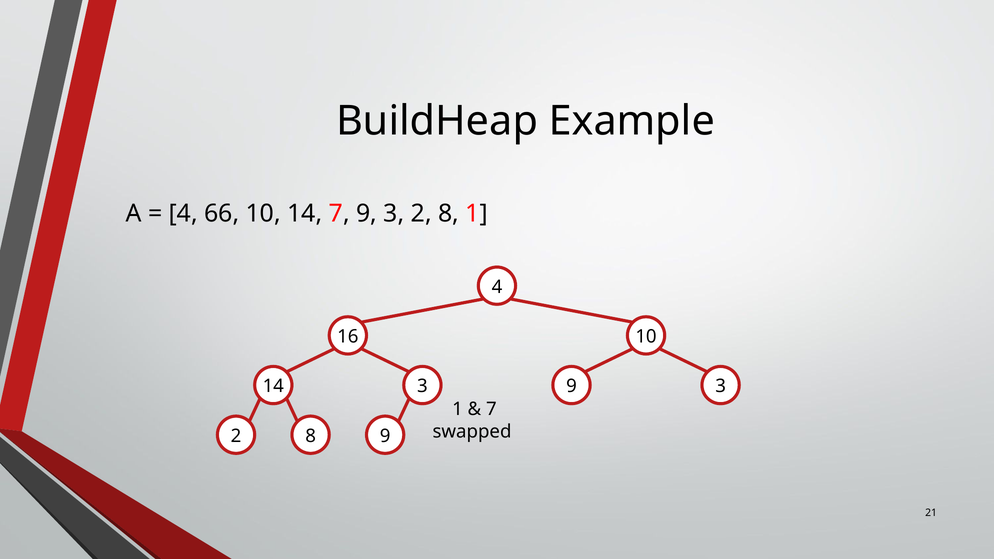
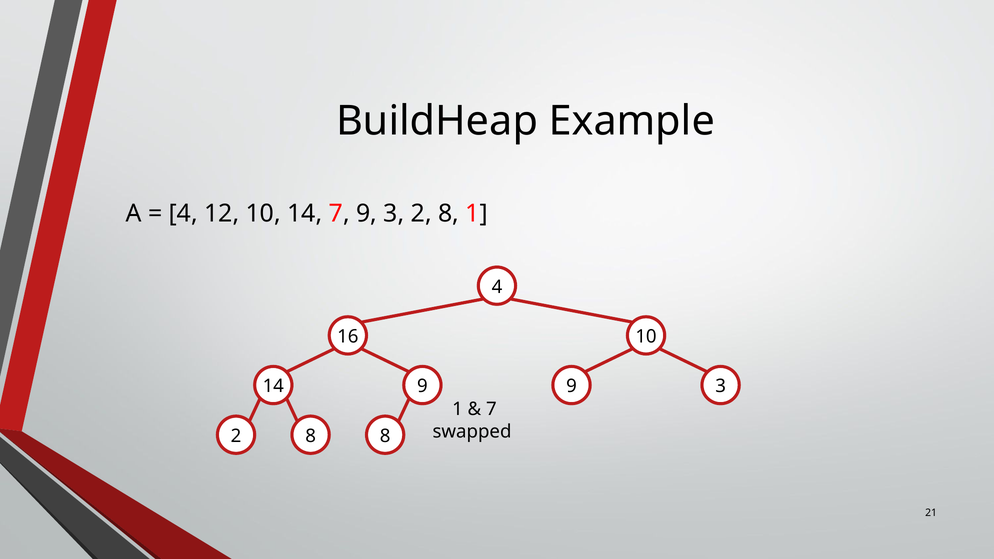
66: 66 -> 12
14 3: 3 -> 9
8 9: 9 -> 8
